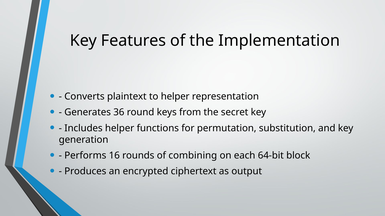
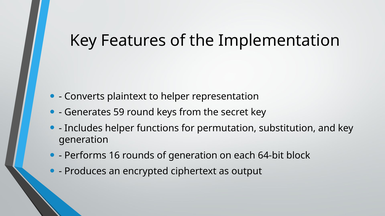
36: 36 -> 59
of combining: combining -> generation
